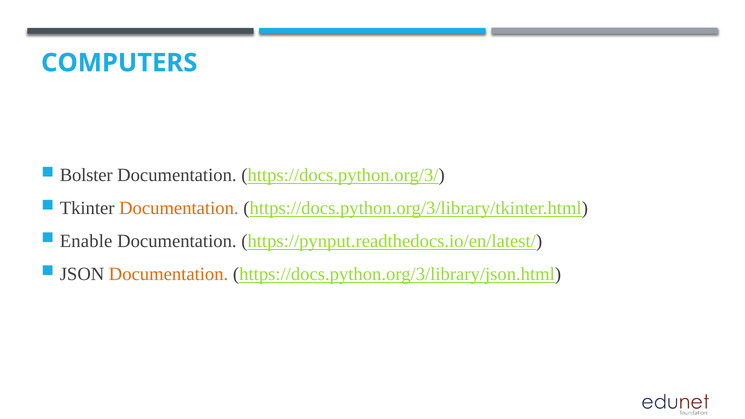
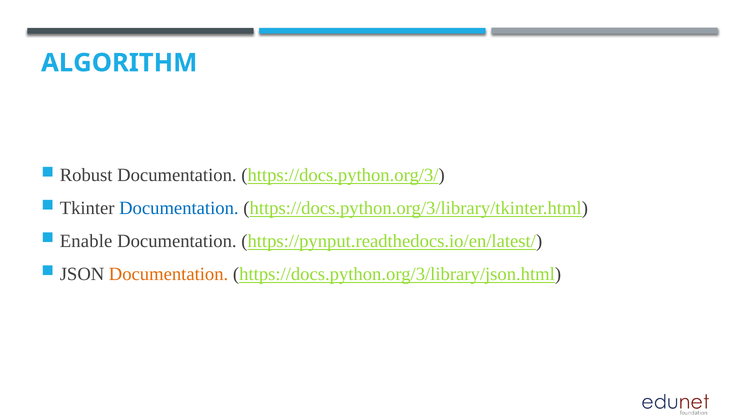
COMPUTERS: COMPUTERS -> ALGORITHM
Bolster: Bolster -> Robust
Documentation at (179, 208) colour: orange -> blue
